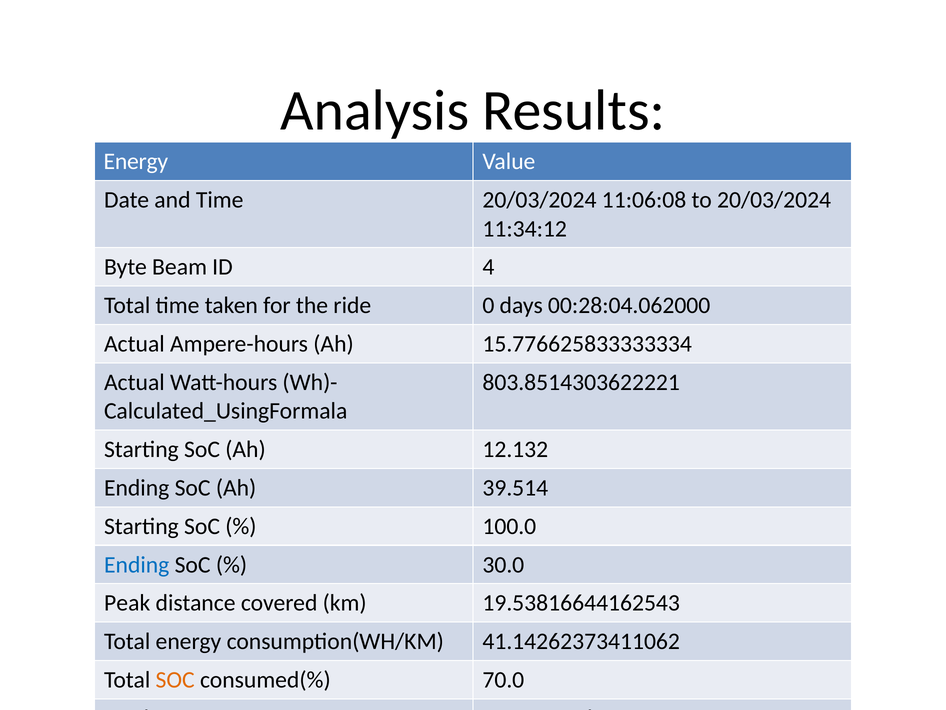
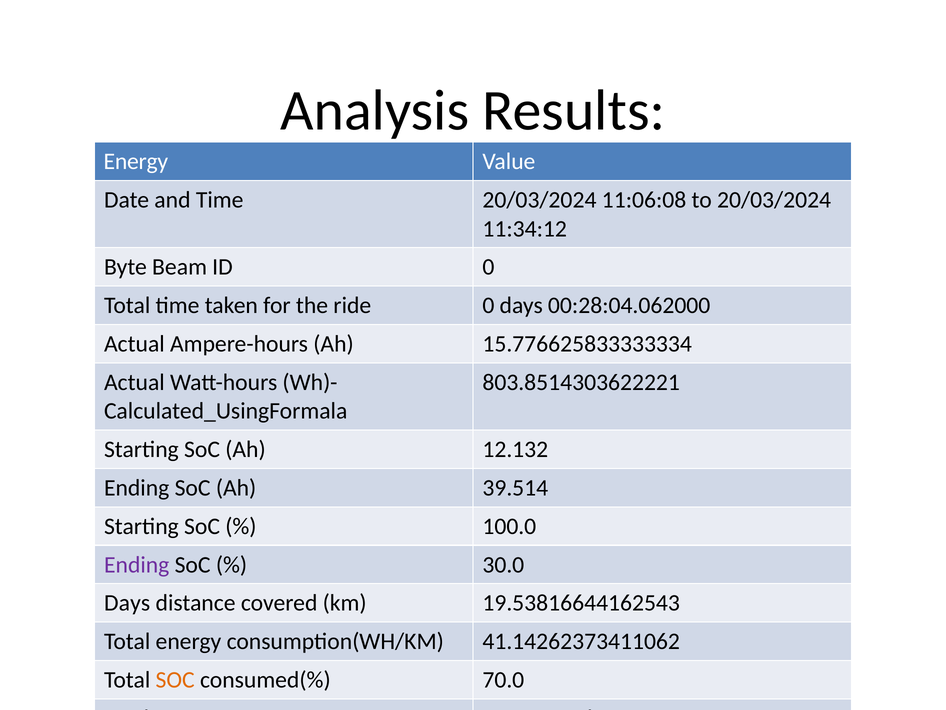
ID 4: 4 -> 0
Ending at (137, 564) colour: blue -> purple
Peak at (127, 603): Peak -> Days
